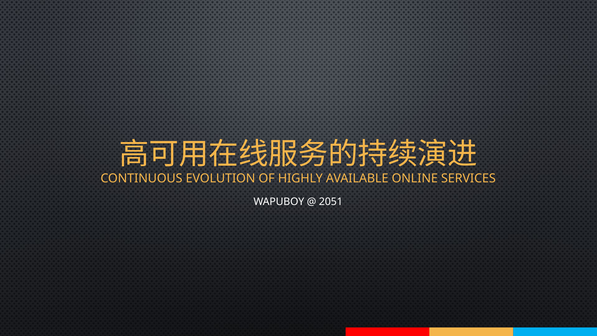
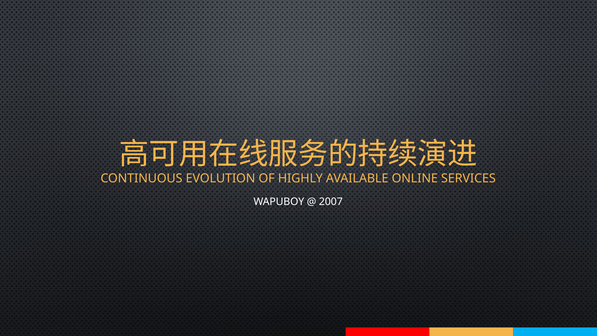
2051: 2051 -> 2007
